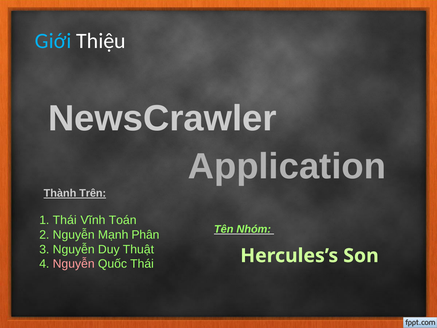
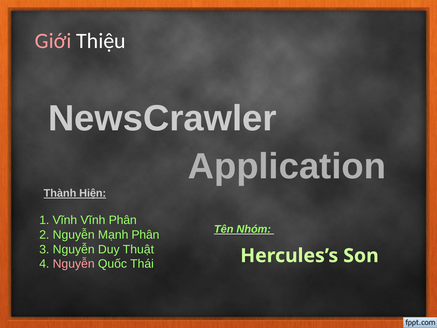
Giới colour: light blue -> pink
Trên: Trên -> Hiện
1 Thái: Thái -> Vĩnh
Vĩnh Toán: Toán -> Phân
